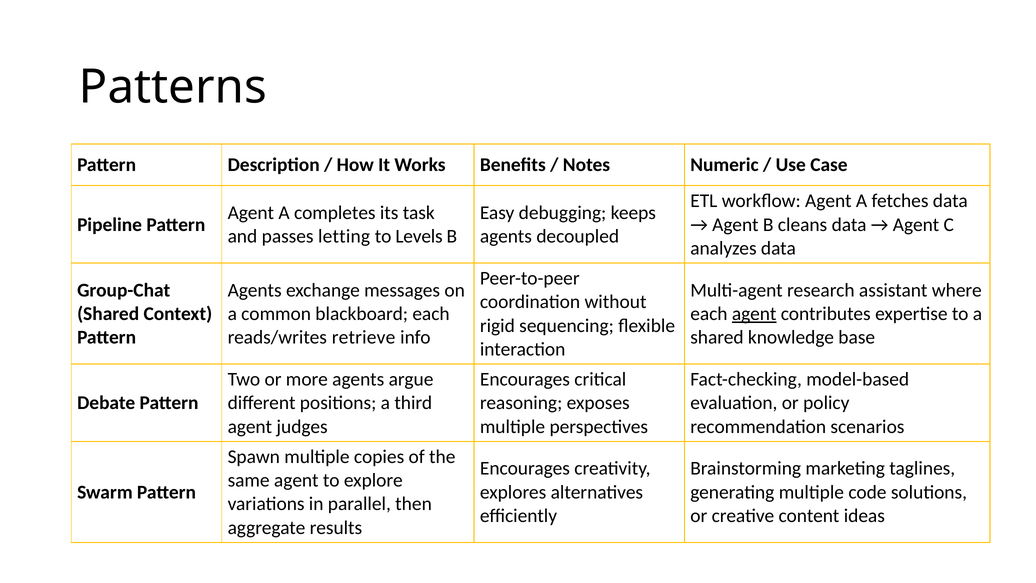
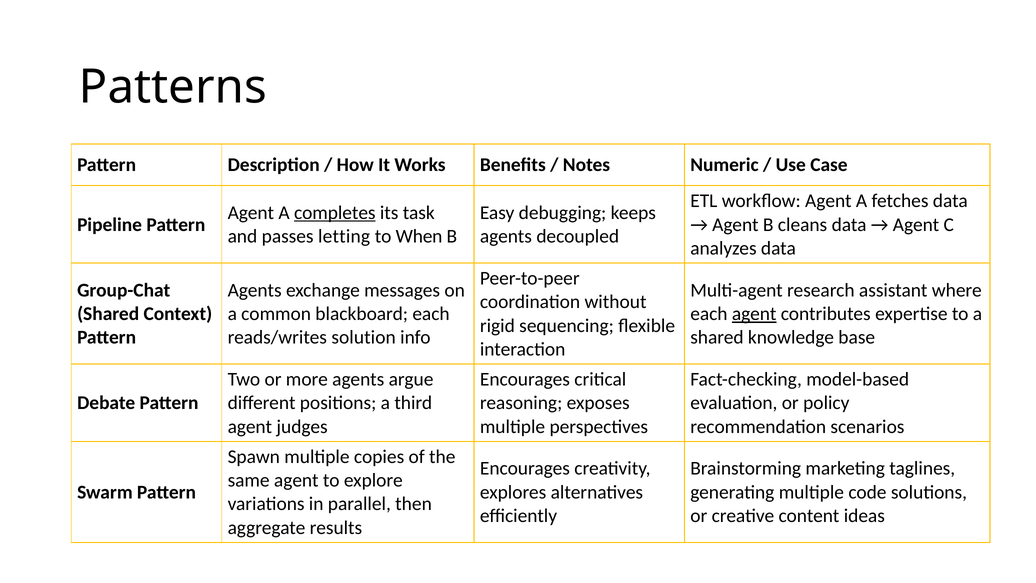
completes underline: none -> present
Levels: Levels -> When
retrieve: retrieve -> solution
